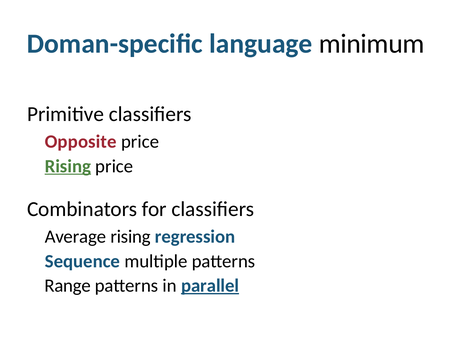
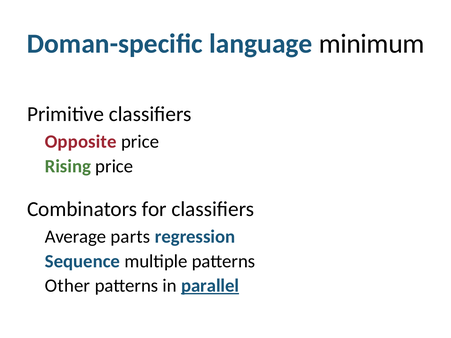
Rising at (68, 166) underline: present -> none
Average rising: rising -> parts
Range: Range -> Other
